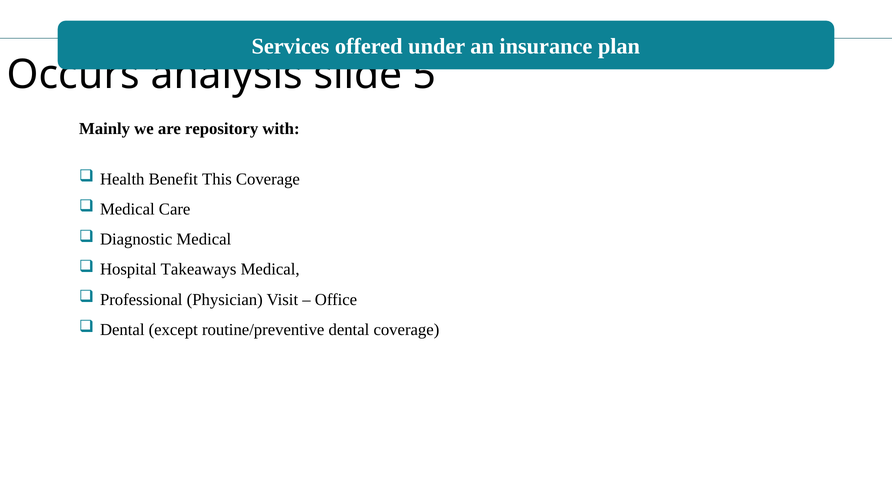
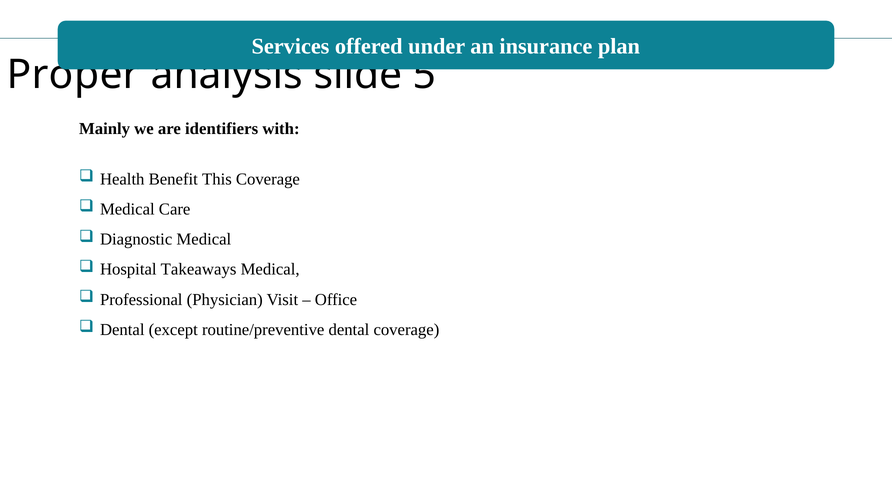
Occurs: Occurs -> Proper
repository: repository -> identifiers
